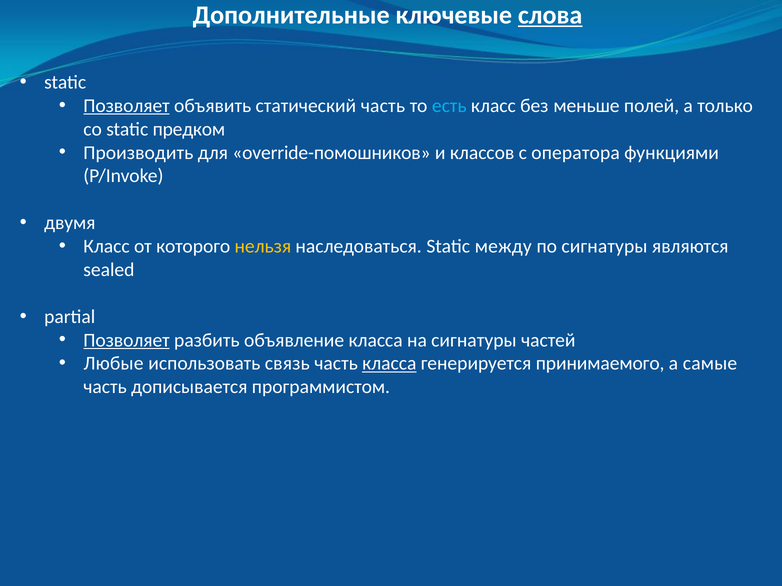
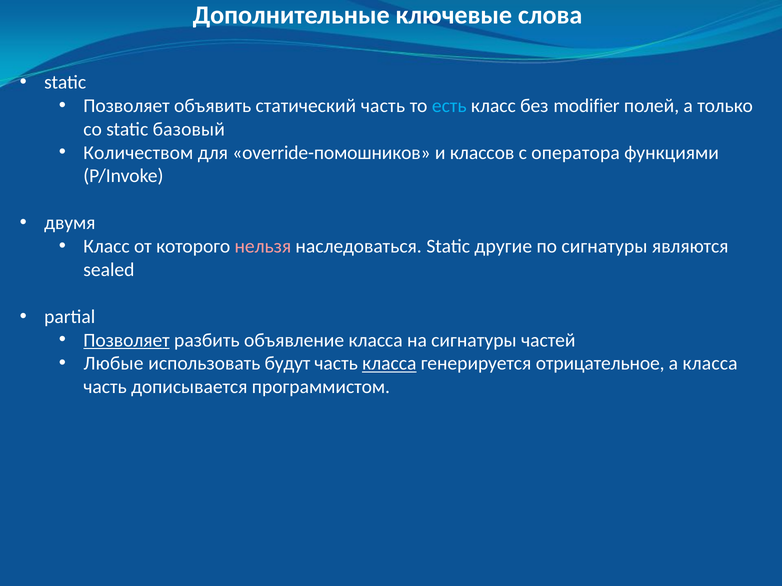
слова underline: present -> none
Позволяет at (127, 106) underline: present -> none
меньше: меньше -> modifier
предком: предком -> базовый
Производить: Производить -> Количеством
нельзя colour: yellow -> pink
между: между -> другие
связь: связь -> будут
принимаемого: принимаемого -> отрицательное
а самые: самые -> класса
